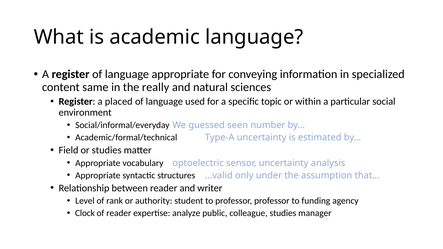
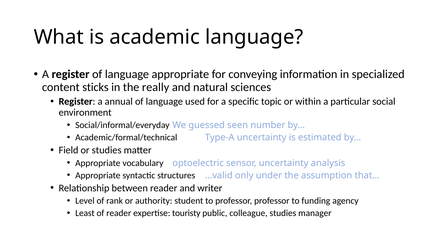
same: same -> sticks
placed: placed -> annual
Clock: Clock -> Least
analyze: analyze -> touristy
